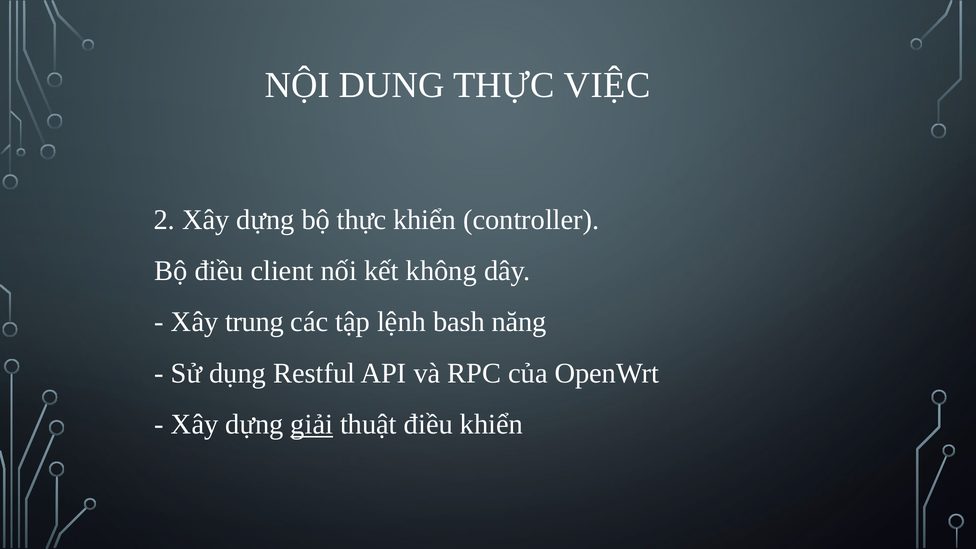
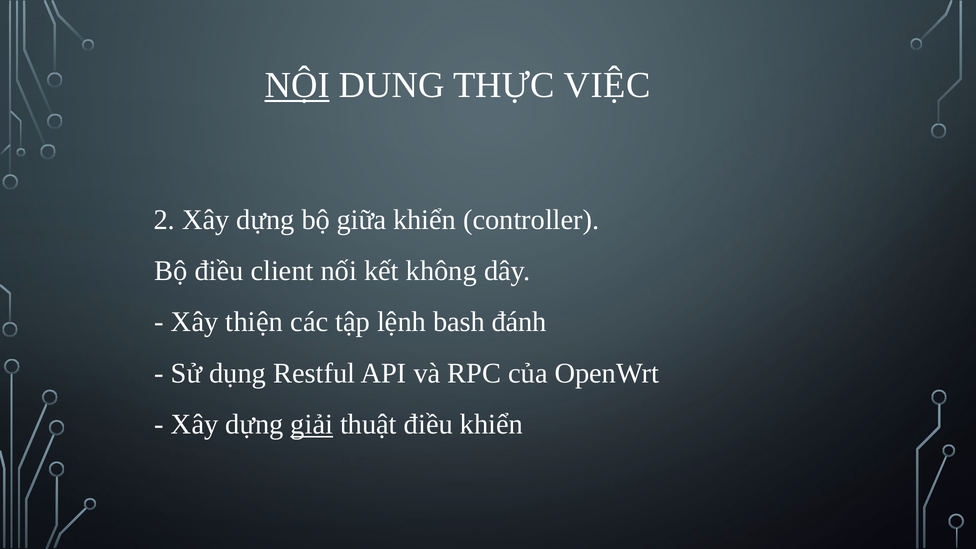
NỘI underline: none -> present
bộ thực: thực -> giữa
trung: trung -> thiện
năng: năng -> đánh
